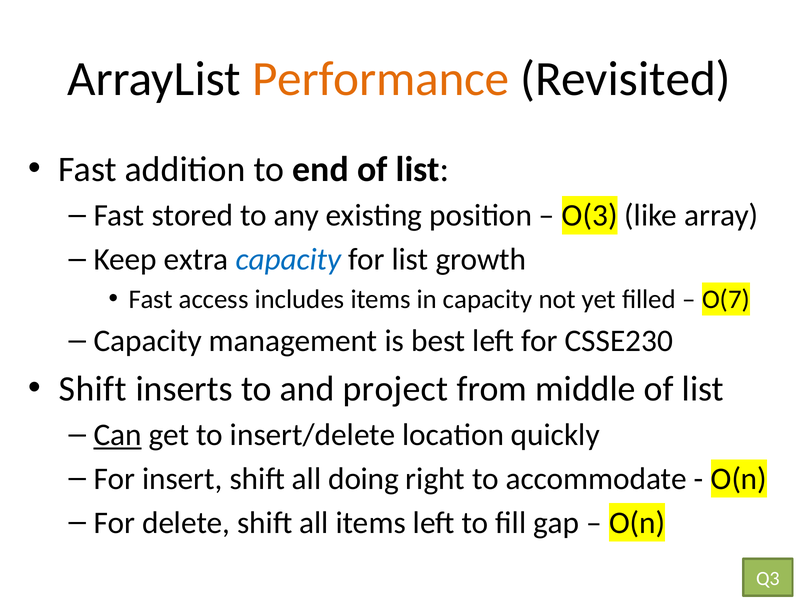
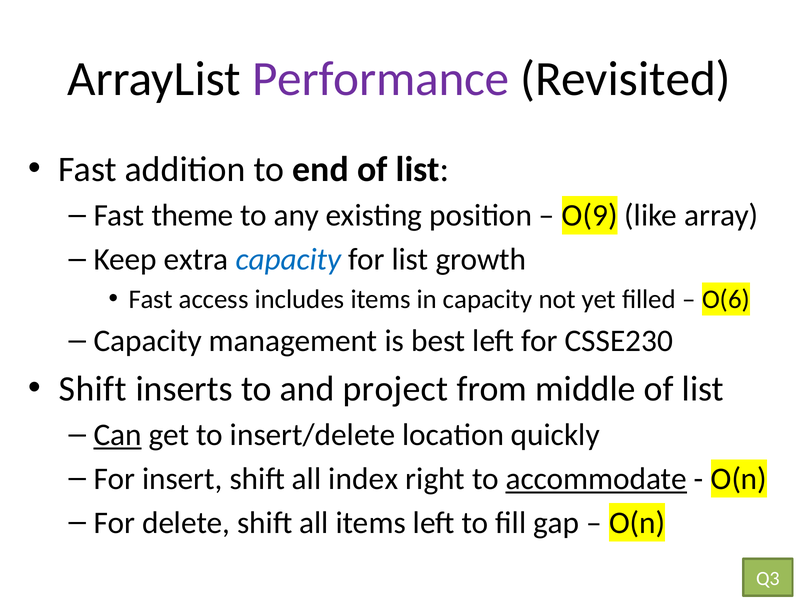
Performance colour: orange -> purple
stored: stored -> theme
O(3: O(3 -> O(9
O(7: O(7 -> O(6
doing: doing -> index
accommodate underline: none -> present
